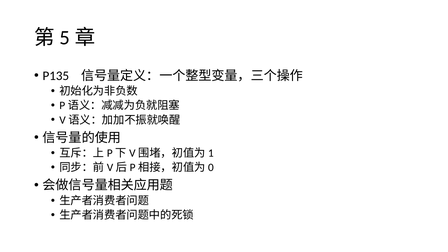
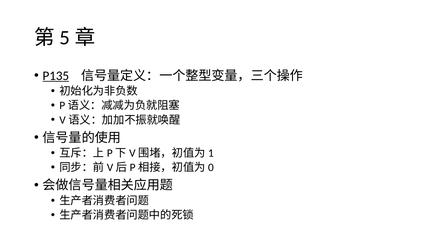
P135 underline: none -> present
